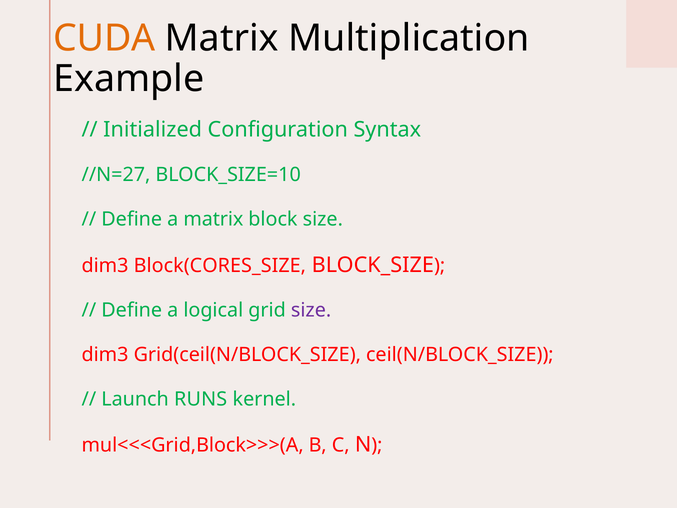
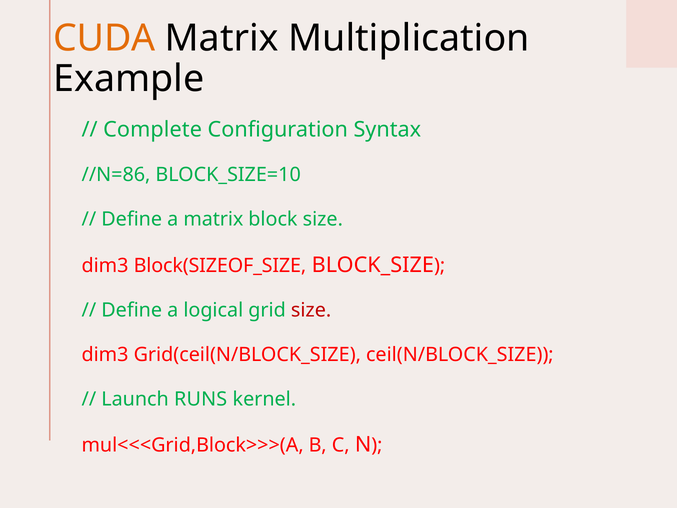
Initialized: Initialized -> Complete
//N=27: //N=27 -> //N=86
Block(CORES_SIZE: Block(CORES_SIZE -> Block(SIZEOF_SIZE
size at (311, 310) colour: purple -> red
